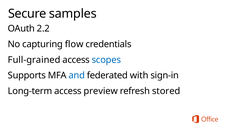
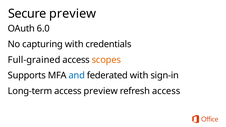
Secure samples: samples -> preview
2.2: 2.2 -> 6.0
capturing flow: flow -> with
scopes colour: blue -> orange
refresh stored: stored -> access
